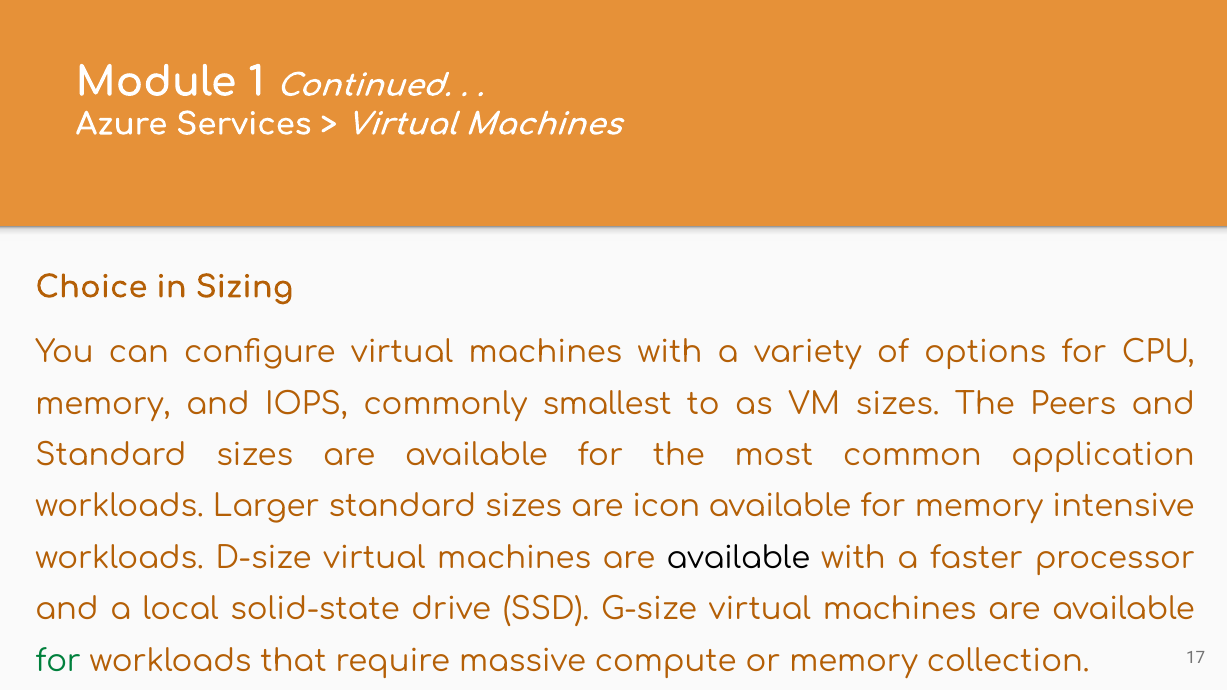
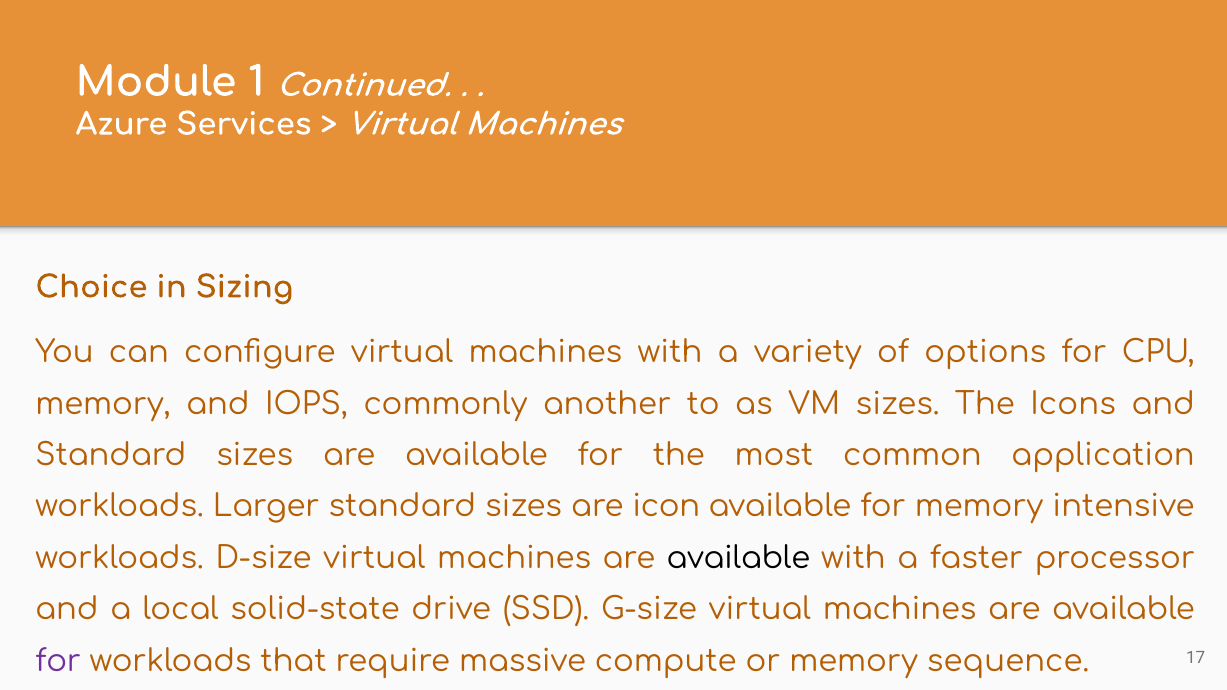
smallest: smallest -> another
Peers: Peers -> Icons
for at (58, 661) colour: green -> purple
collection: collection -> sequence
